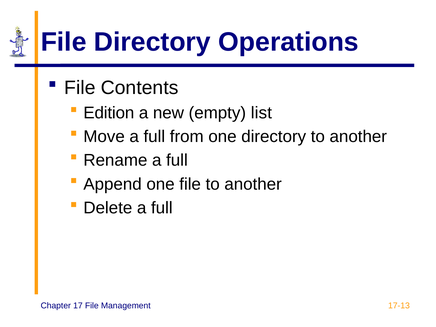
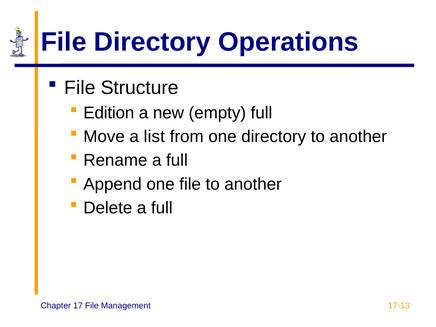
Contents: Contents -> Structure
empty list: list -> full
Move a full: full -> list
